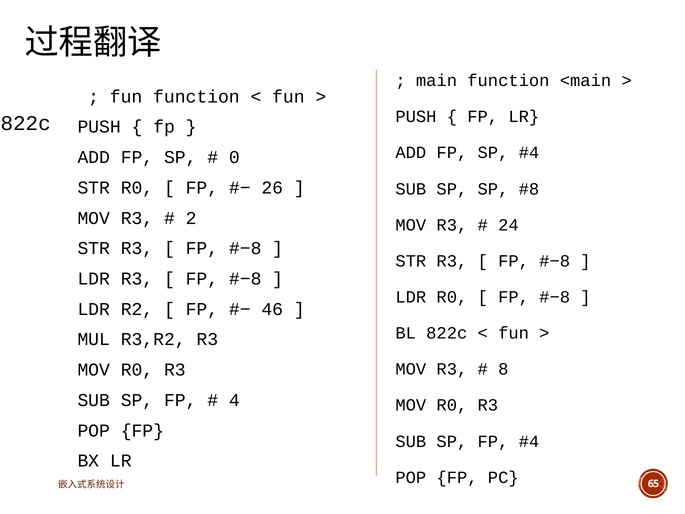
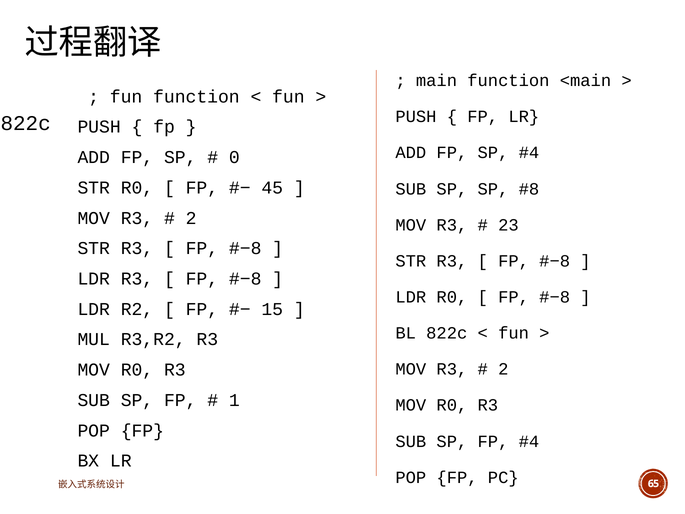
26: 26 -> 45
24: 24 -> 23
46: 46 -> 15
8 at (503, 369): 8 -> 2
4: 4 -> 1
